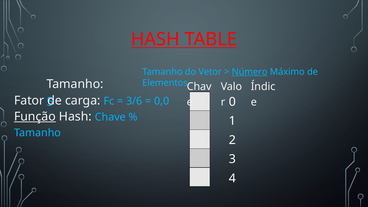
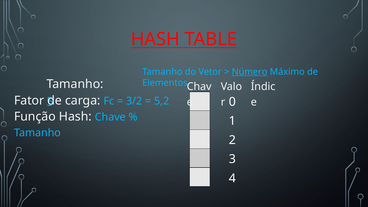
3/6: 3/6 -> 3/2
0,0: 0,0 -> 5,2
Função underline: present -> none
